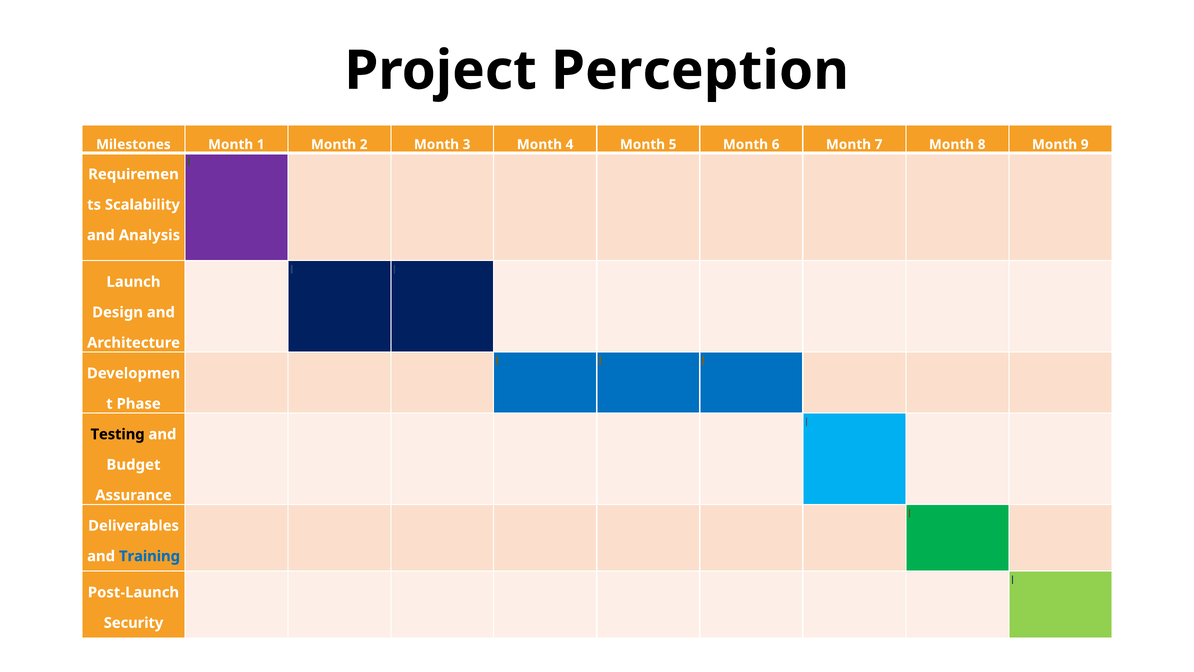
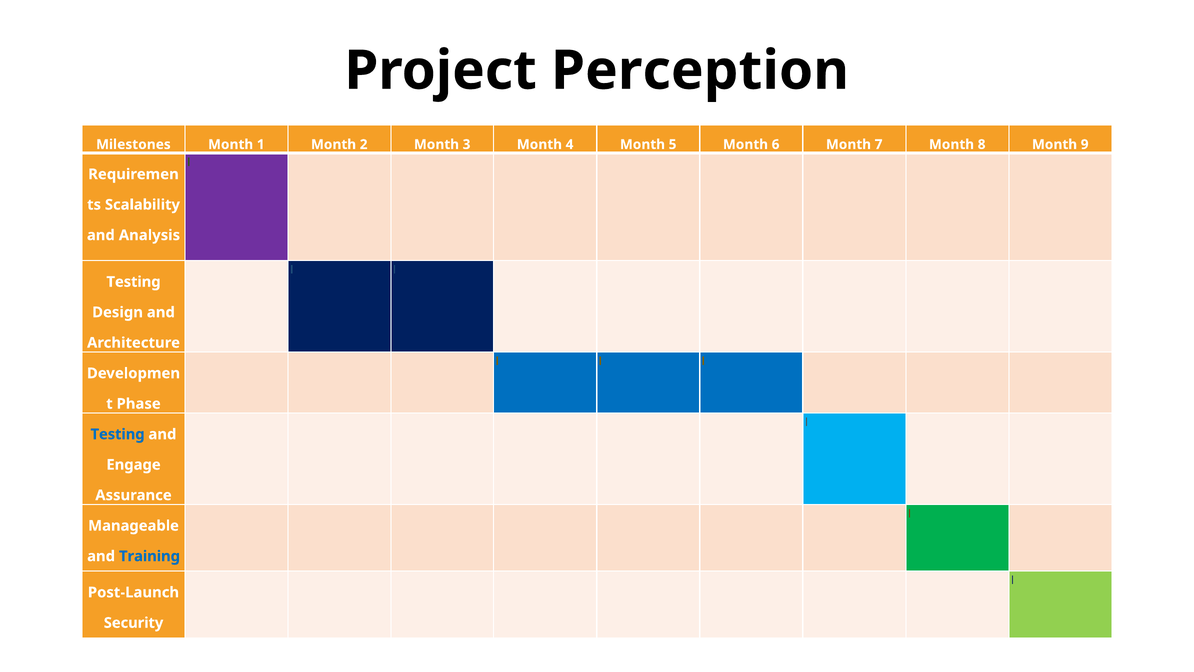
Launch at (133, 282): Launch -> Testing
Testing at (118, 434) colour: black -> blue
Budget: Budget -> Engage
Deliverables: Deliverables -> Manageable
